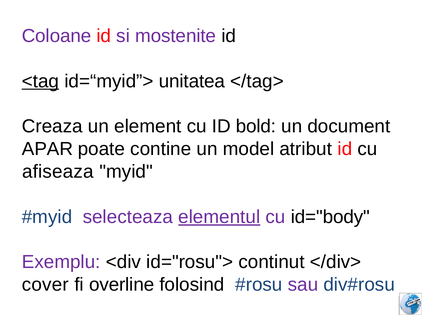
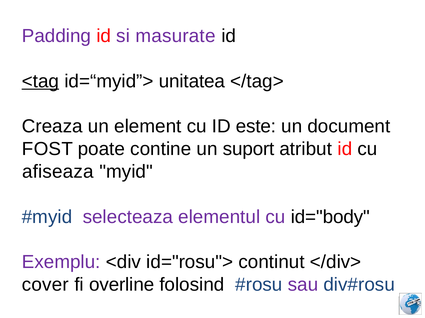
Coloane: Coloane -> Padding
mostenite: mostenite -> masurate
bold: bold -> este
APAR: APAR -> FOST
model: model -> suport
elementul underline: present -> none
